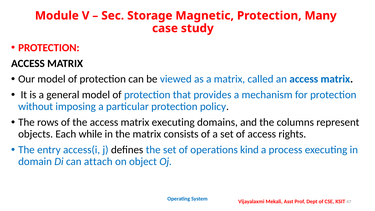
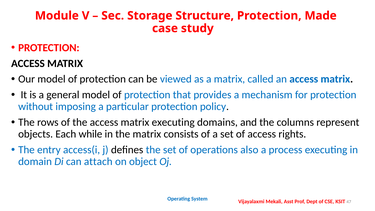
Magnetic: Magnetic -> Structure
Many: Many -> Made
kind: kind -> also
